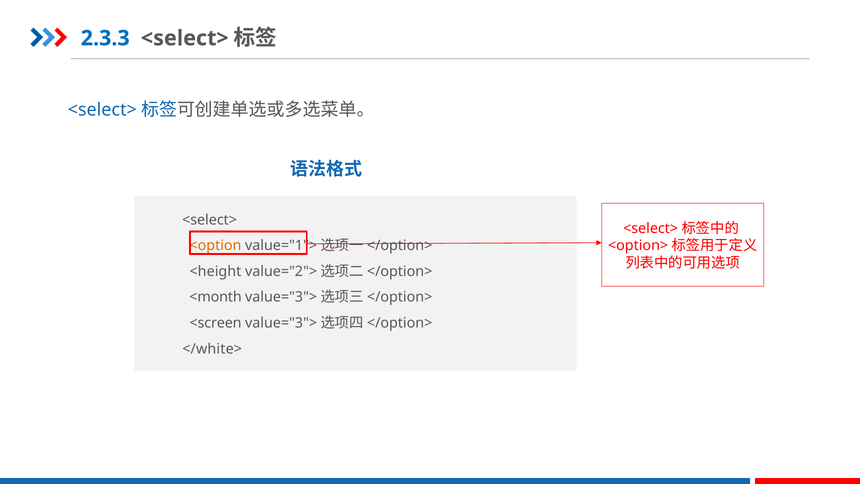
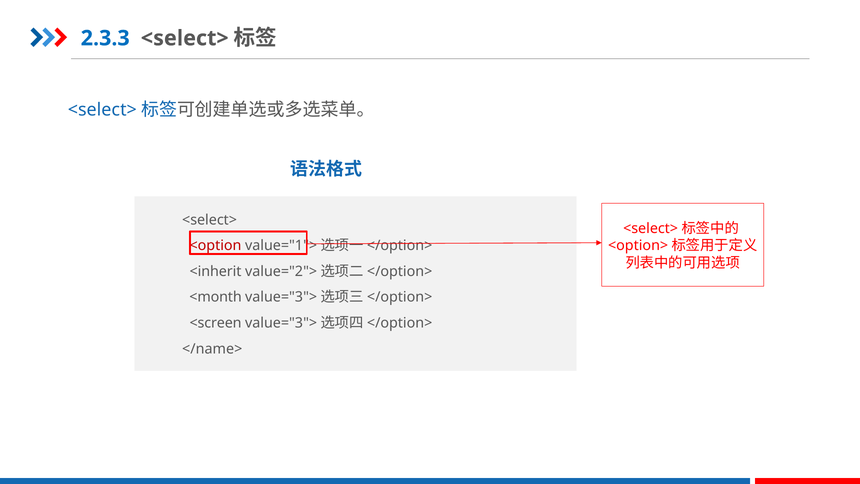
<option colour: orange -> red
<height: <height -> <inherit
</white>: </white> -> </name>
